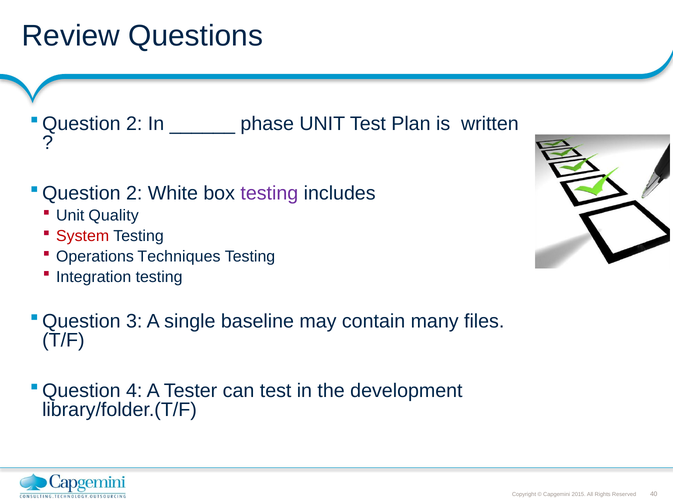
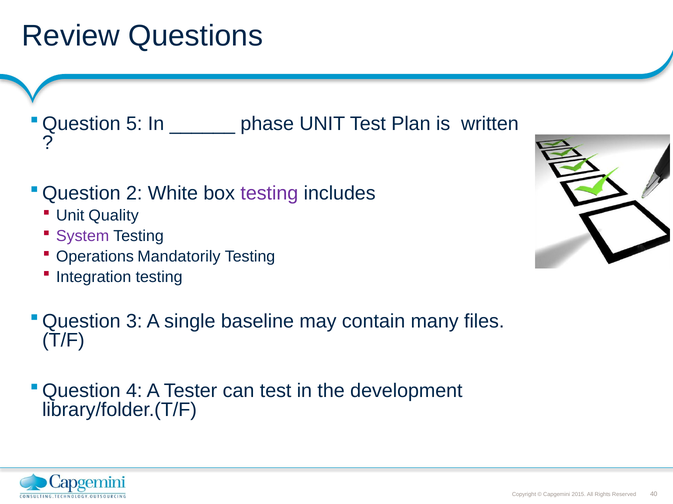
2 at (134, 124): 2 -> 5
System colour: red -> purple
Techniques: Techniques -> Mandatorily
